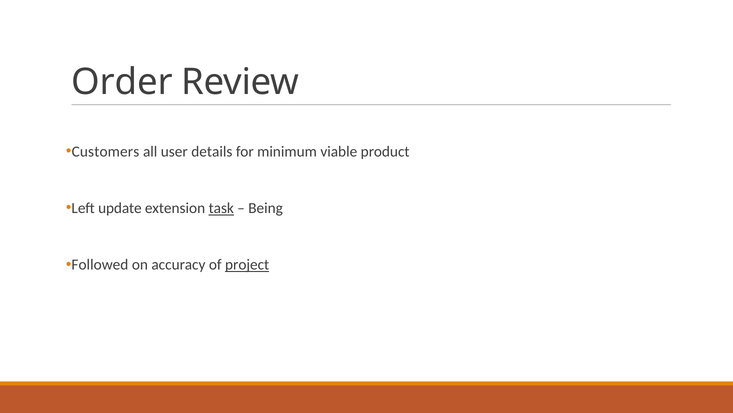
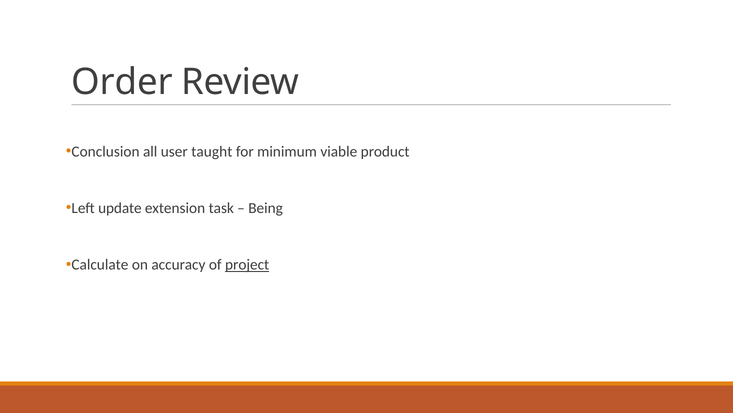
Customers: Customers -> Conclusion
details: details -> taught
task underline: present -> none
Followed: Followed -> Calculate
